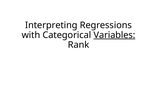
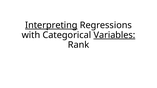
Interpreting underline: none -> present
